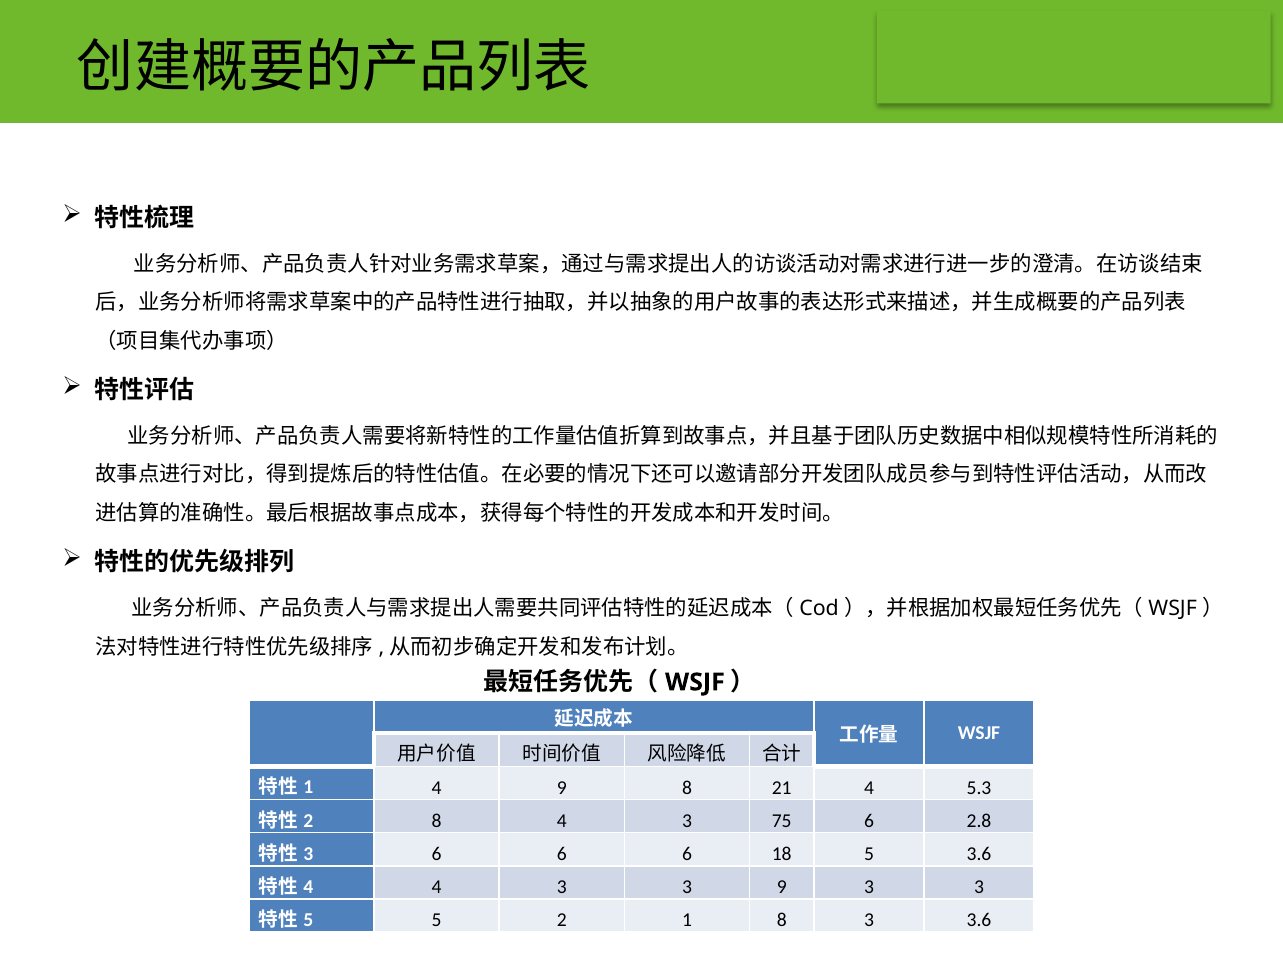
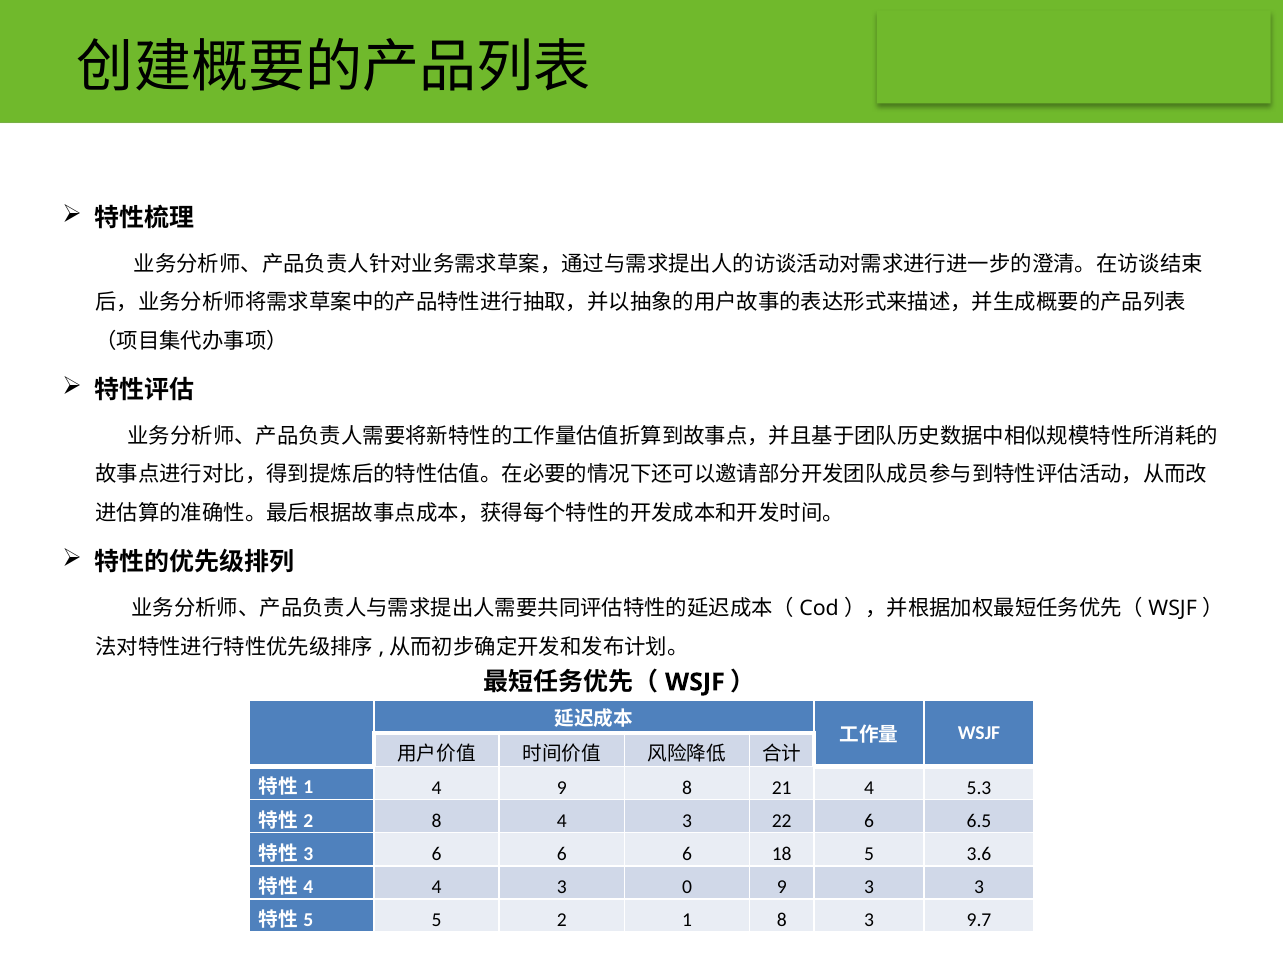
75: 75 -> 22
2.8: 2.8 -> 6.5
4 3 3: 3 -> 0
3 3.6: 3.6 -> 9.7
